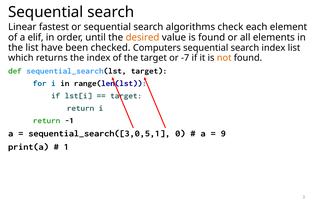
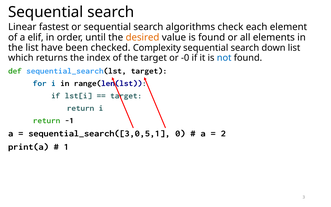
Computers: Computers -> Complexity
search index: index -> down
-7: -7 -> -0
not colour: orange -> blue
9: 9 -> 2
